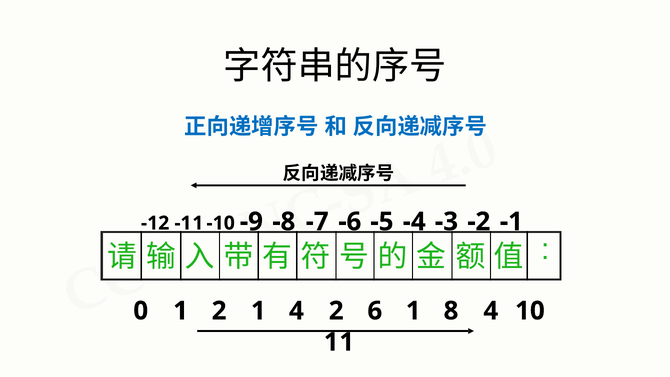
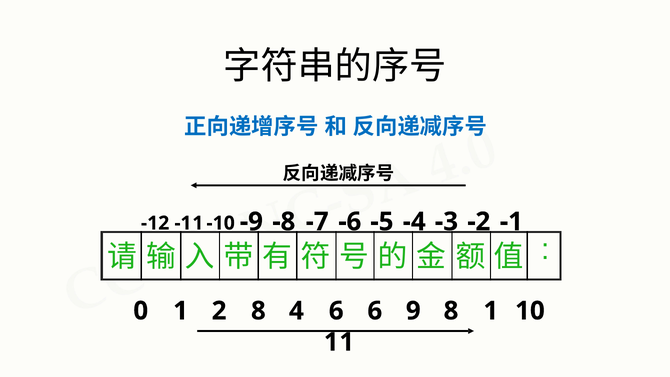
2 1: 1 -> 8
4 2: 2 -> 6
6 1: 1 -> 9
8 4: 4 -> 1
